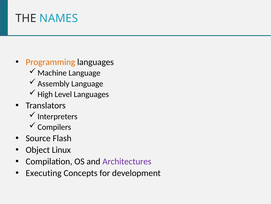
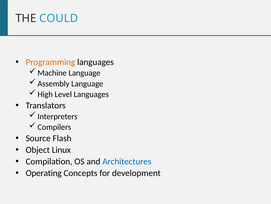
NAMES: NAMES -> COULD
Architectures colour: purple -> blue
Executing: Executing -> Operating
